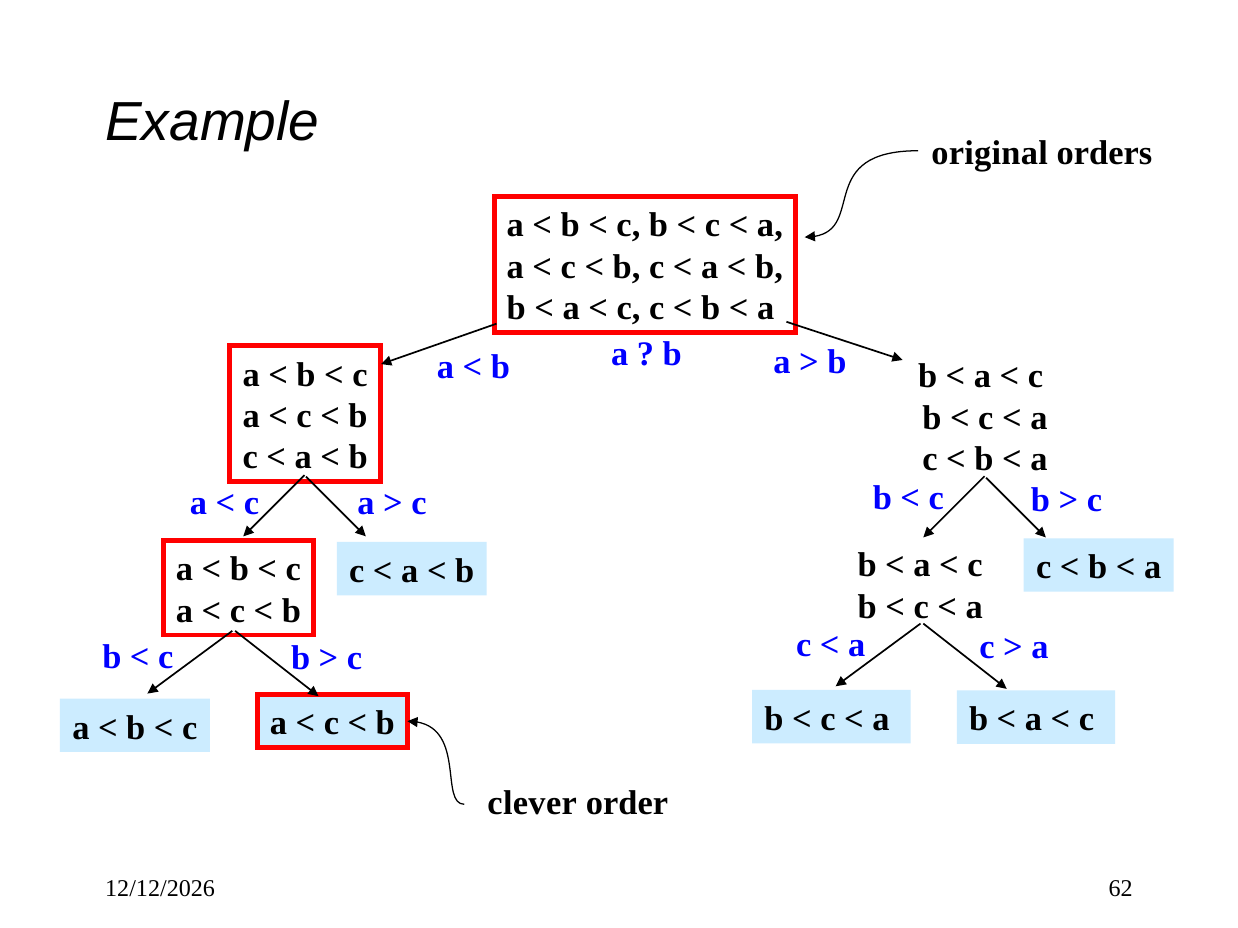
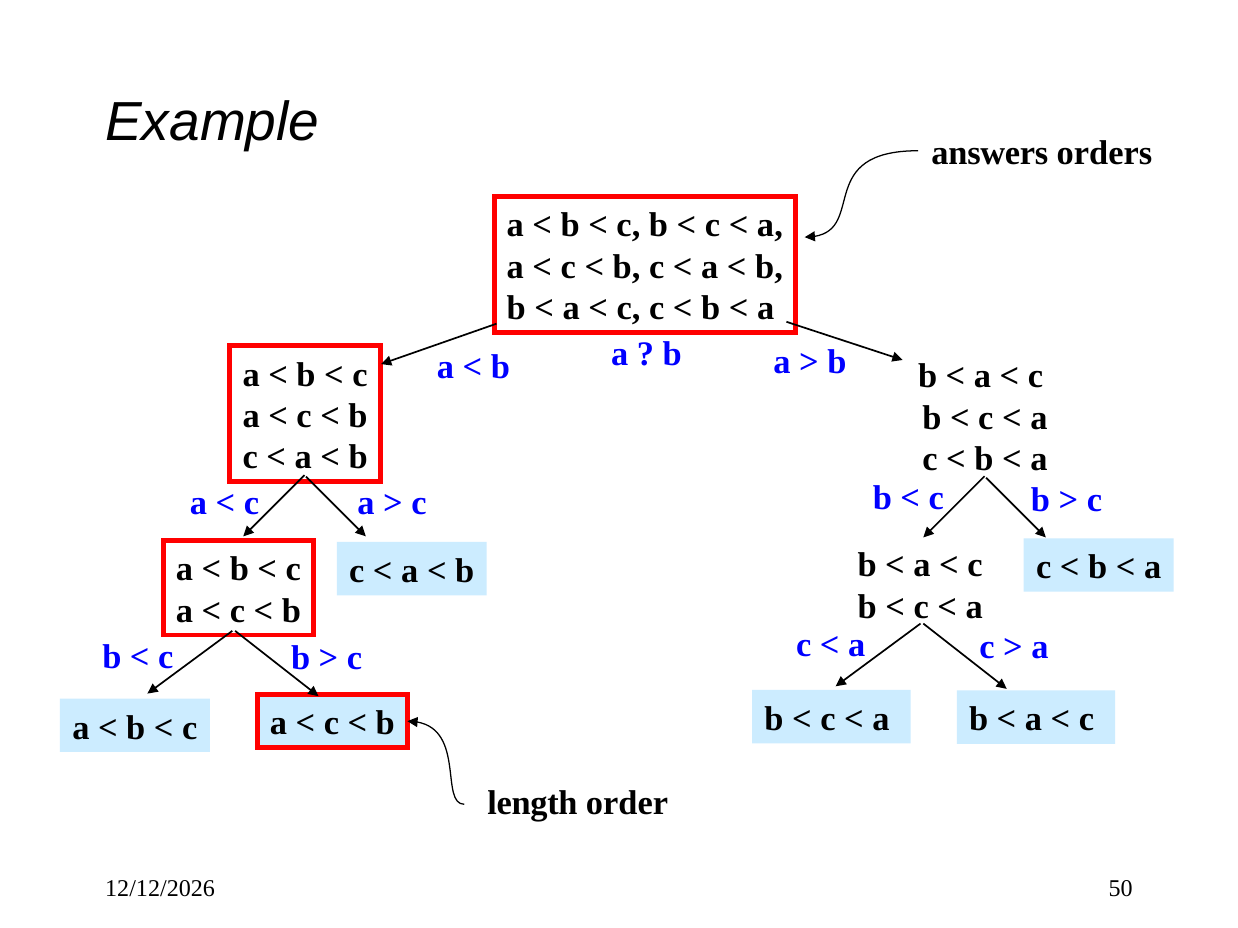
original: original -> answers
clever: clever -> length
62: 62 -> 50
